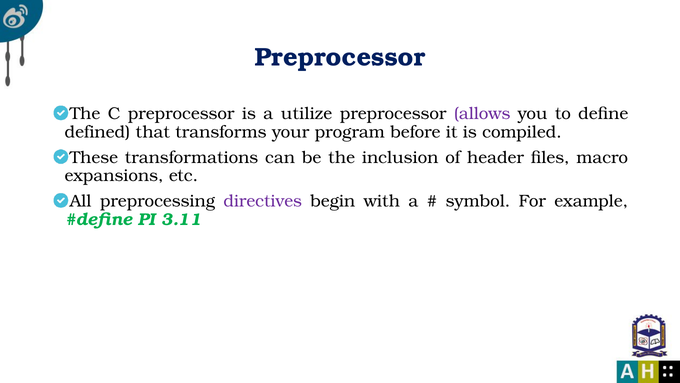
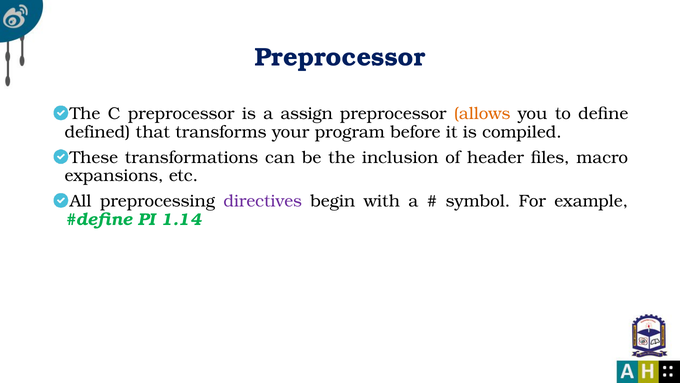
utilize: utilize -> assign
allows colour: purple -> orange
3.11: 3.11 -> 1.14
